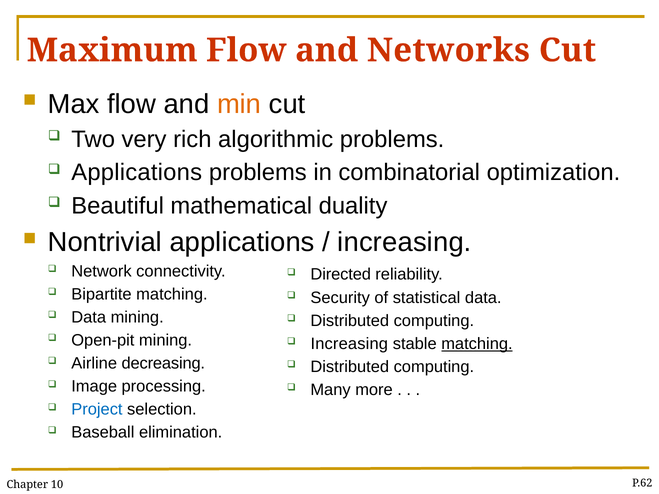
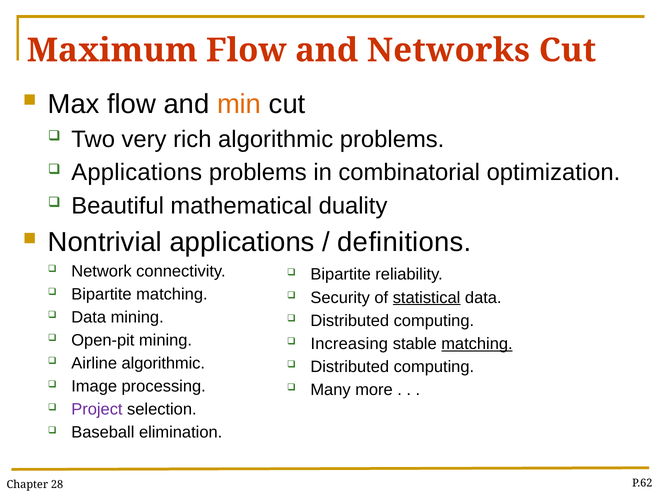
increasing at (404, 242): increasing -> definitions
Directed at (341, 275): Directed -> Bipartite
statistical underline: none -> present
Airline decreasing: decreasing -> algorithmic
Project colour: blue -> purple
10: 10 -> 28
